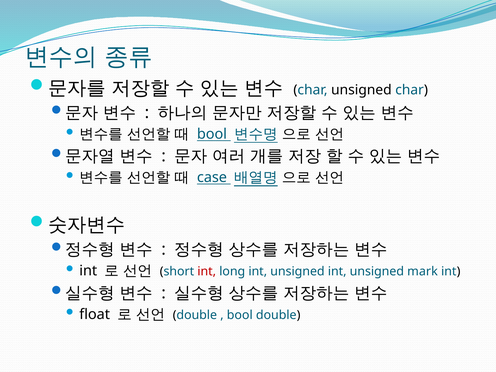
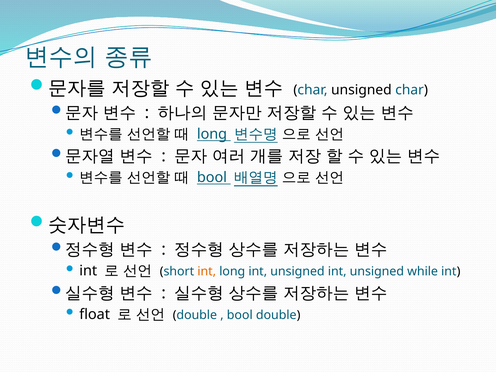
bool at (212, 134): bool -> long
case at (212, 177): case -> bool
int at (207, 272) colour: red -> orange
mark: mark -> while
